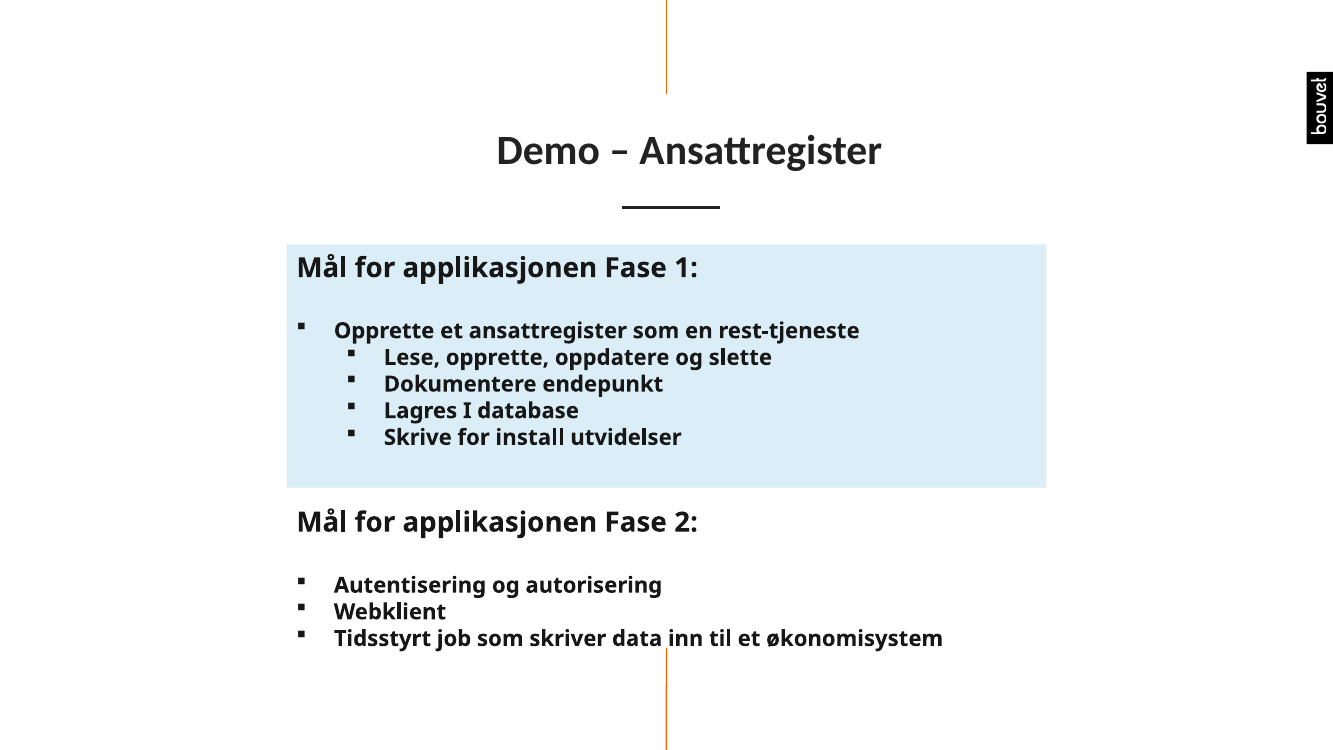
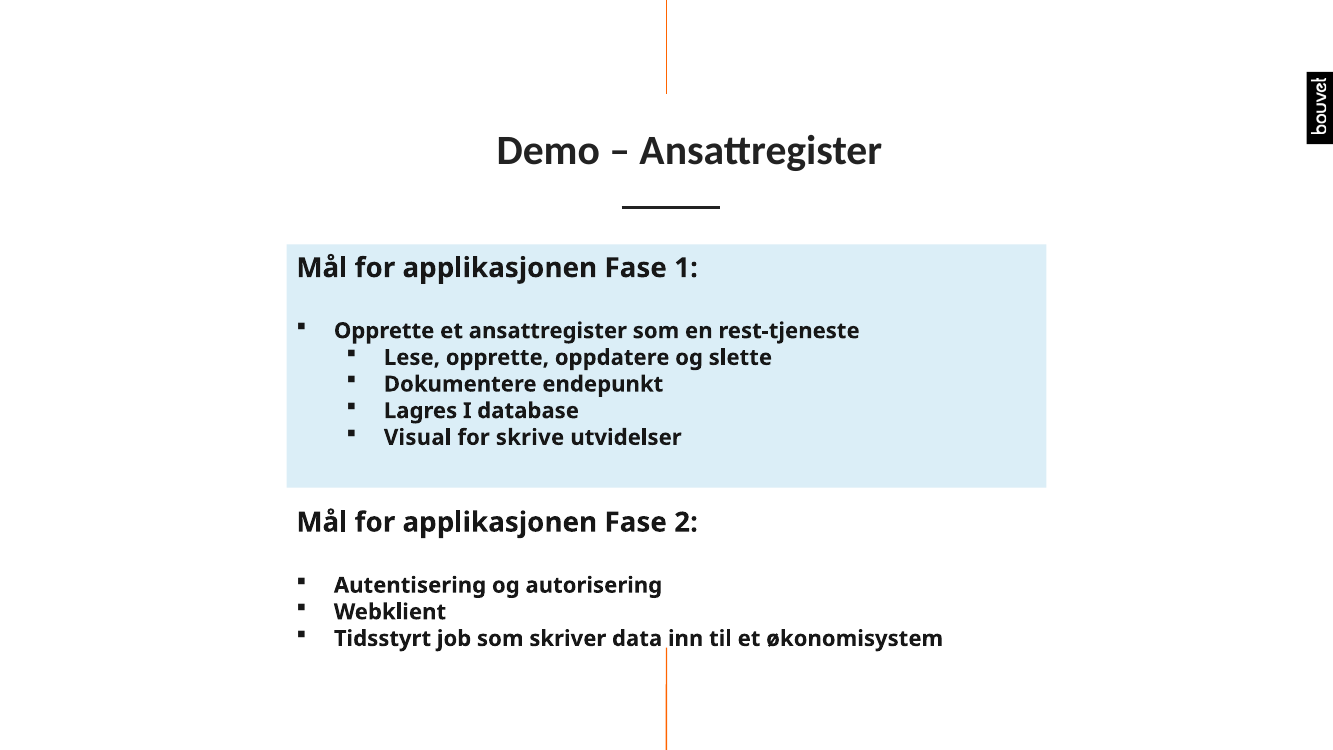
Skrive: Skrive -> Visual
install: install -> skrive
